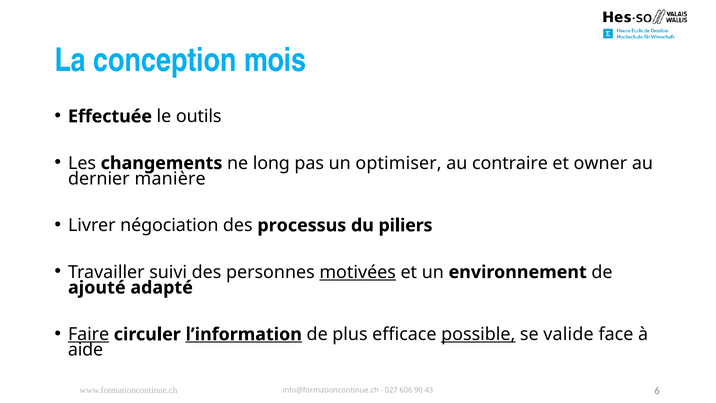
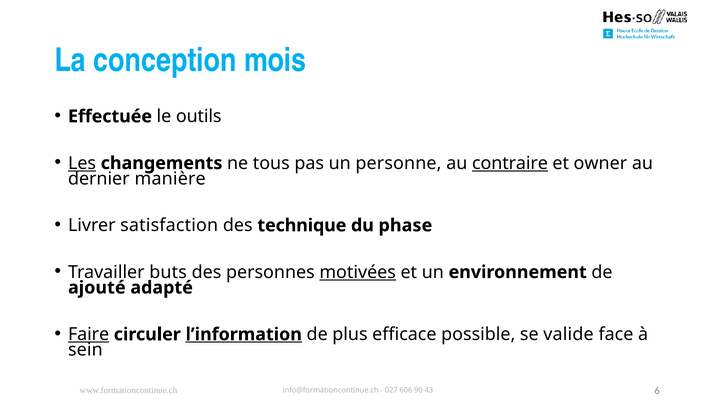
Les underline: none -> present
long: long -> tous
optimiser: optimiser -> personne
contraire underline: none -> present
négociation: négociation -> satisfaction
processus: processus -> technique
piliers: piliers -> phase
suivi: suivi -> buts
possible underline: present -> none
aide: aide -> sein
